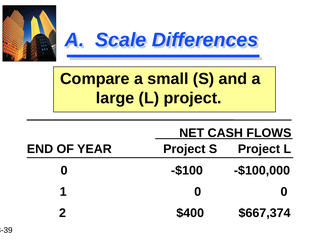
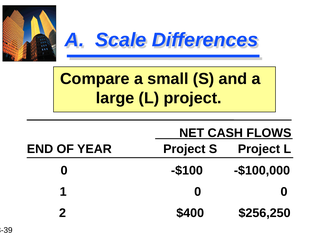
$667,374: $667,374 -> $256,250
